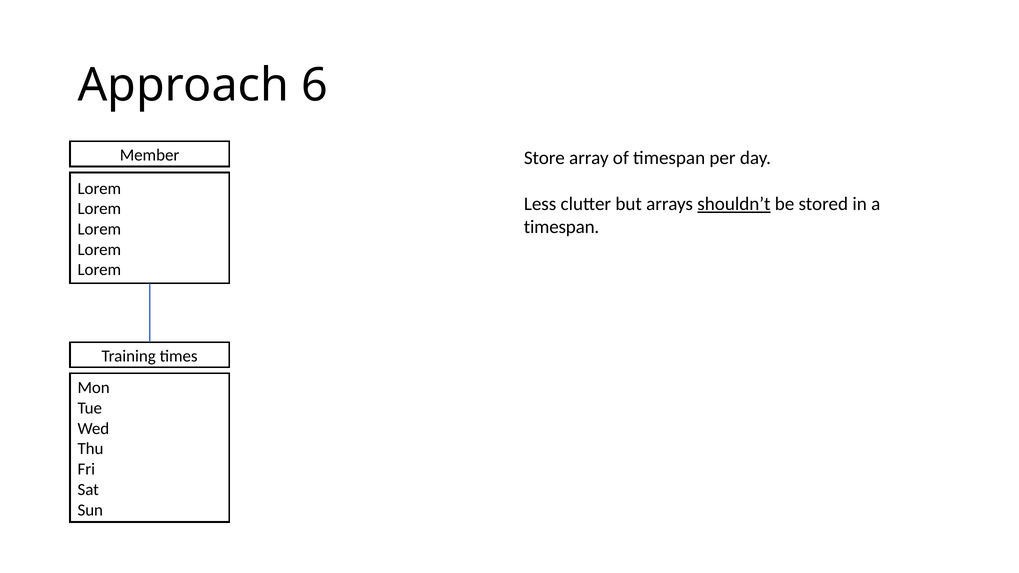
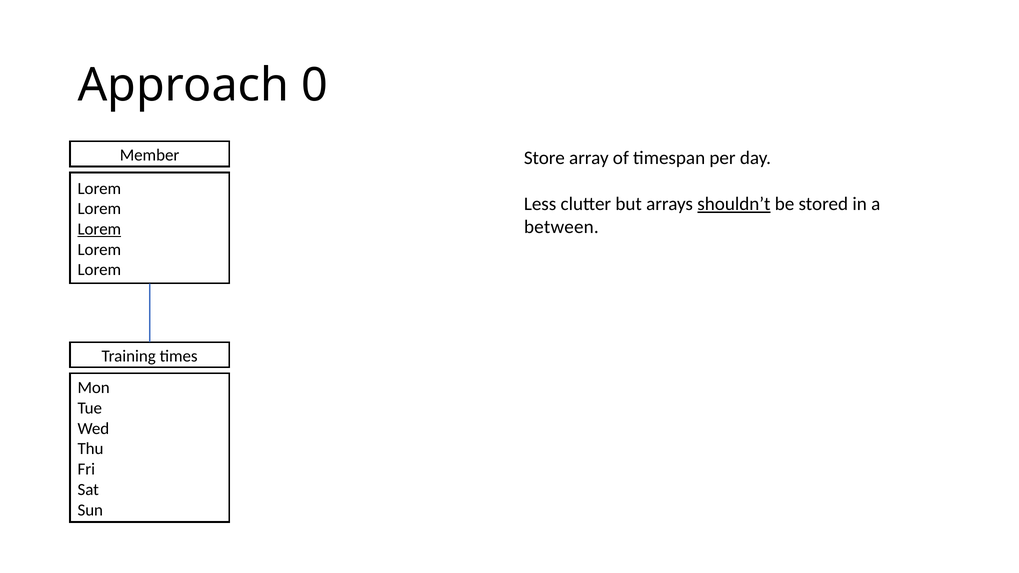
6: 6 -> 0
timespan at (562, 227): timespan -> between
Lorem at (99, 229) underline: none -> present
